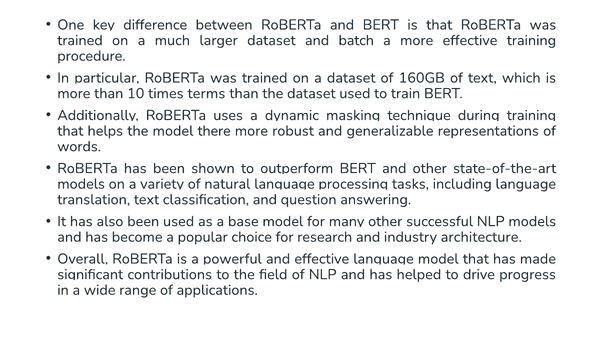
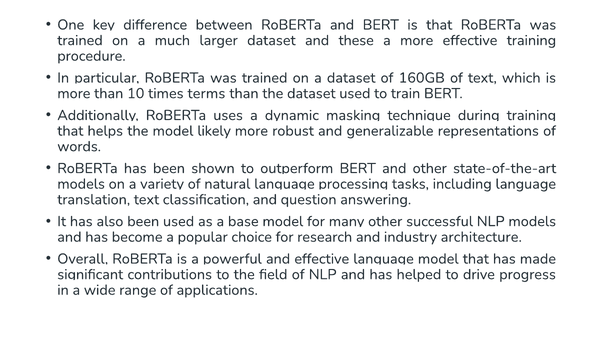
batch: batch -> these
there: there -> likely
